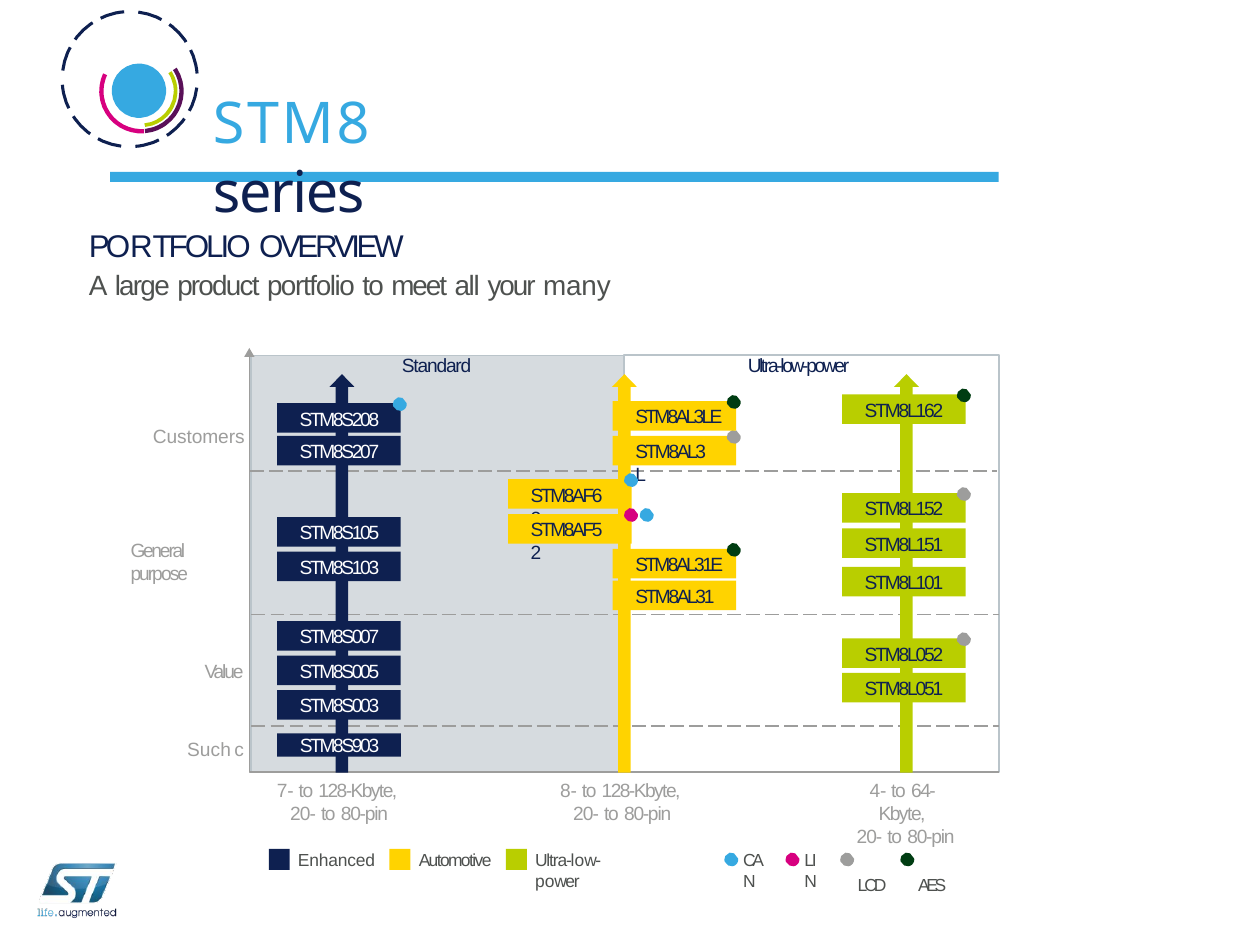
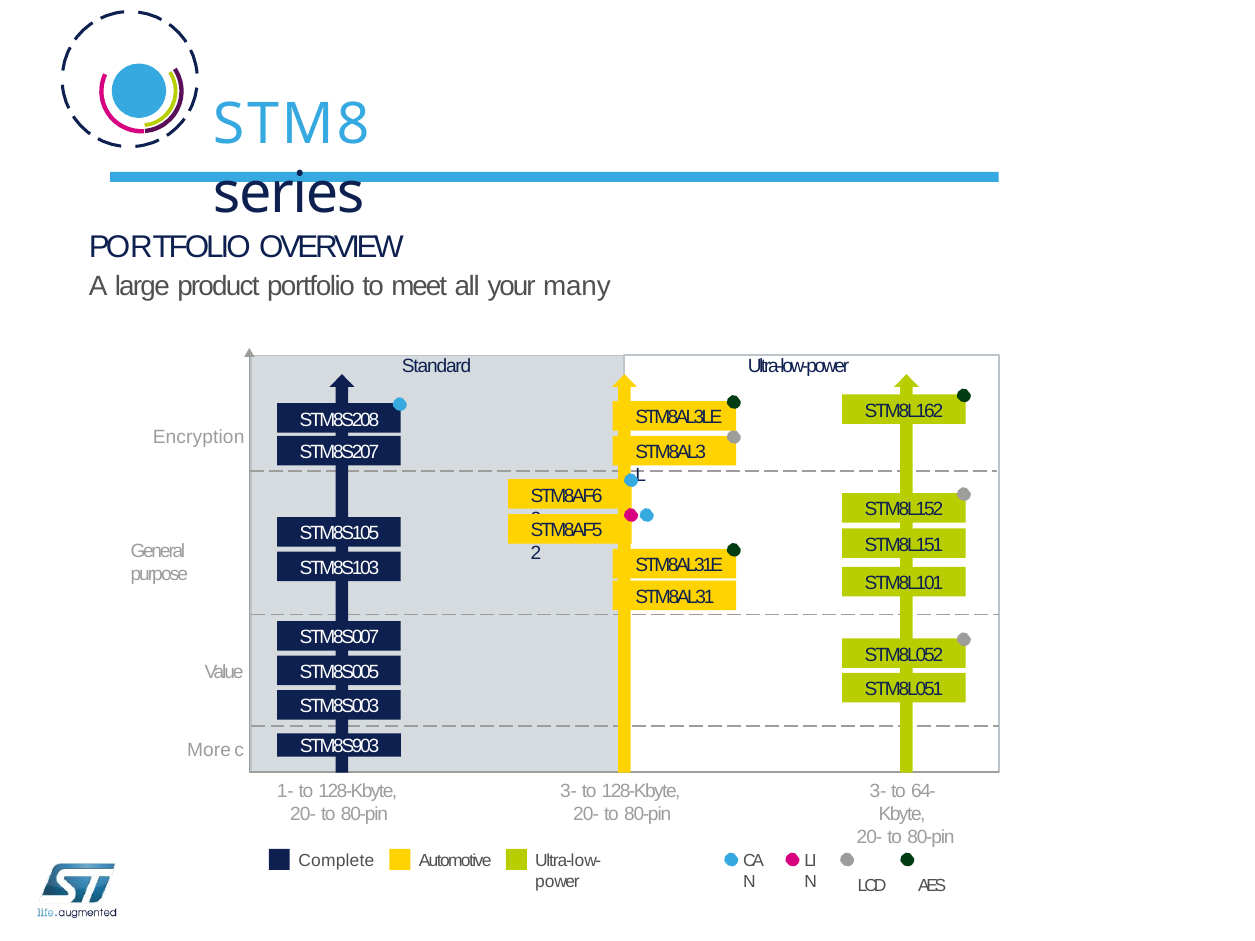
Customers: Customers -> Encryption
Such: Such -> More
7-: 7- -> 1-
8- at (569, 792): 8- -> 3-
4- at (878, 792): 4- -> 3-
Enhanced: Enhanced -> Complete
